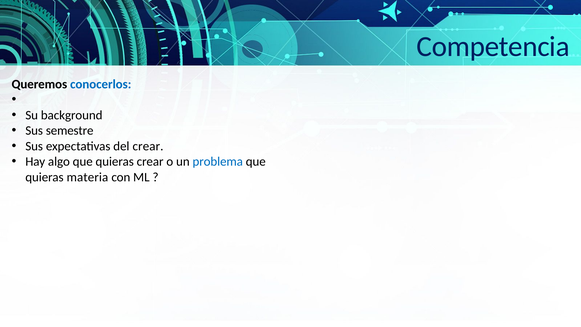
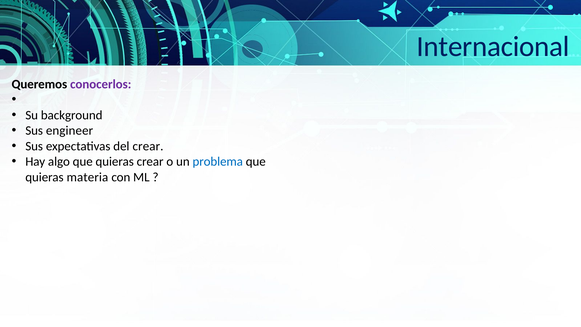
Competencia: Competencia -> Internacional
conocerlos colour: blue -> purple
semestre: semestre -> engineer
